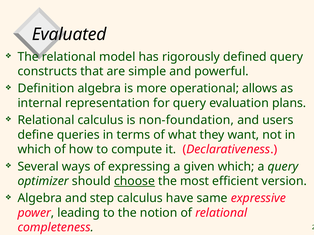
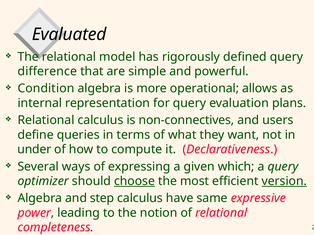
constructs: constructs -> difference
Definition: Definition -> Condition
non-foundation: non-foundation -> non-connectives
which at (34, 150): which -> under
version underline: none -> present
